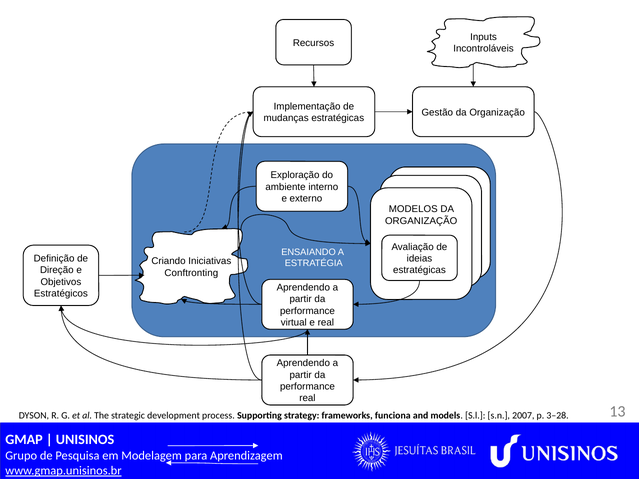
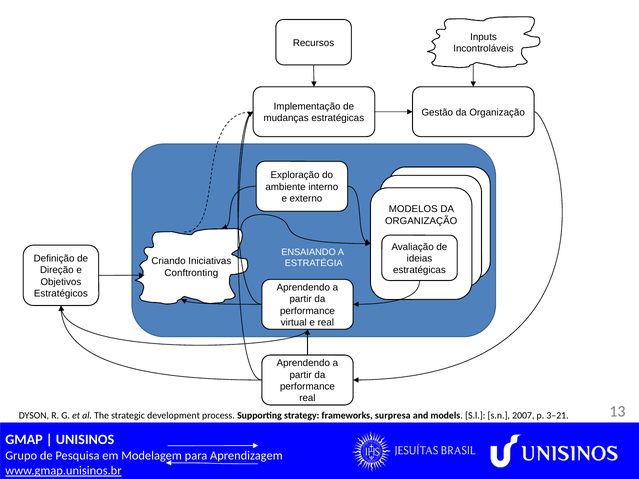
funciona: funciona -> surpresa
3–28: 3–28 -> 3–21
